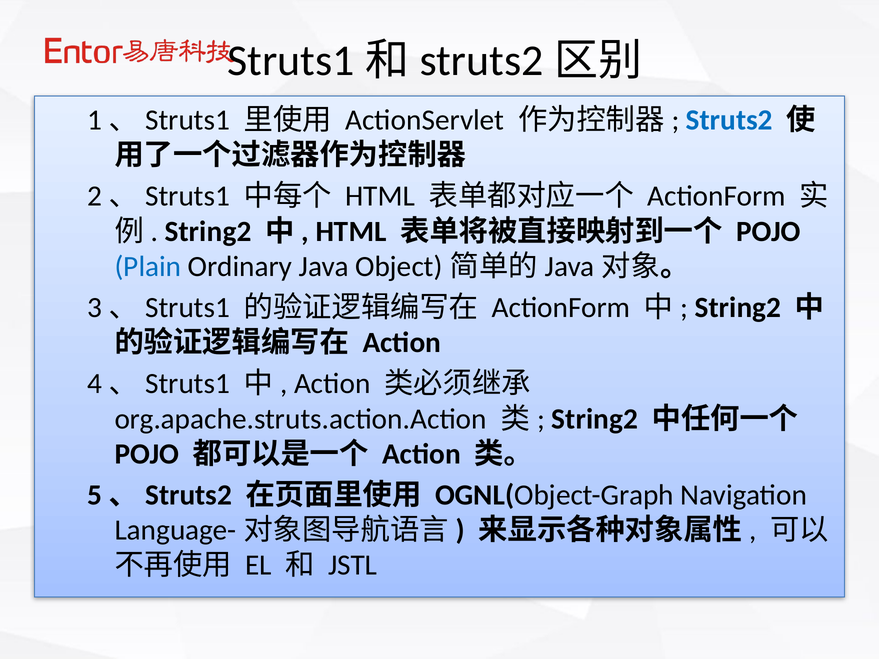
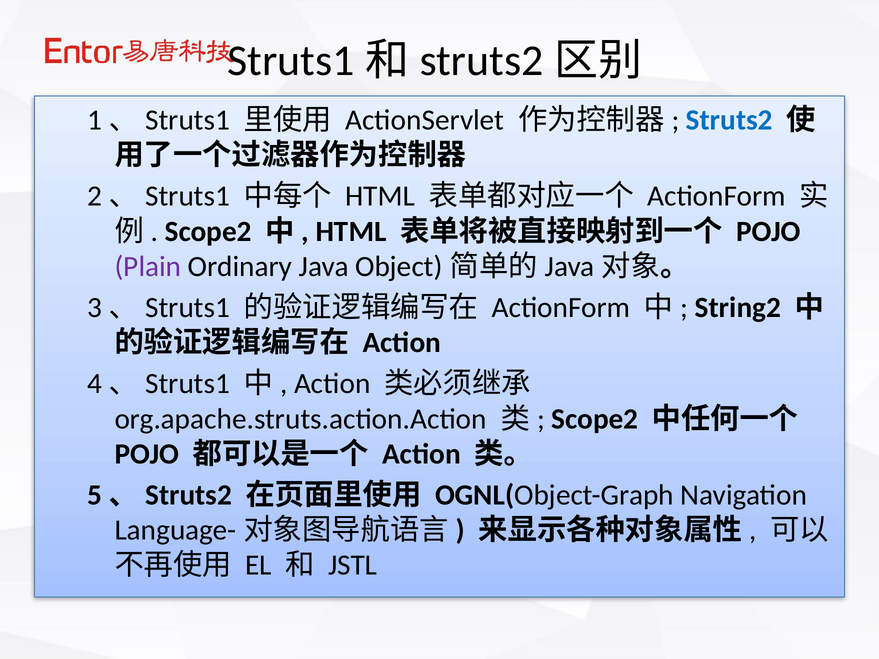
String2 at (208, 231): String2 -> Scope2
Plain colour: blue -> purple
String2 at (595, 419): String2 -> Scope2
